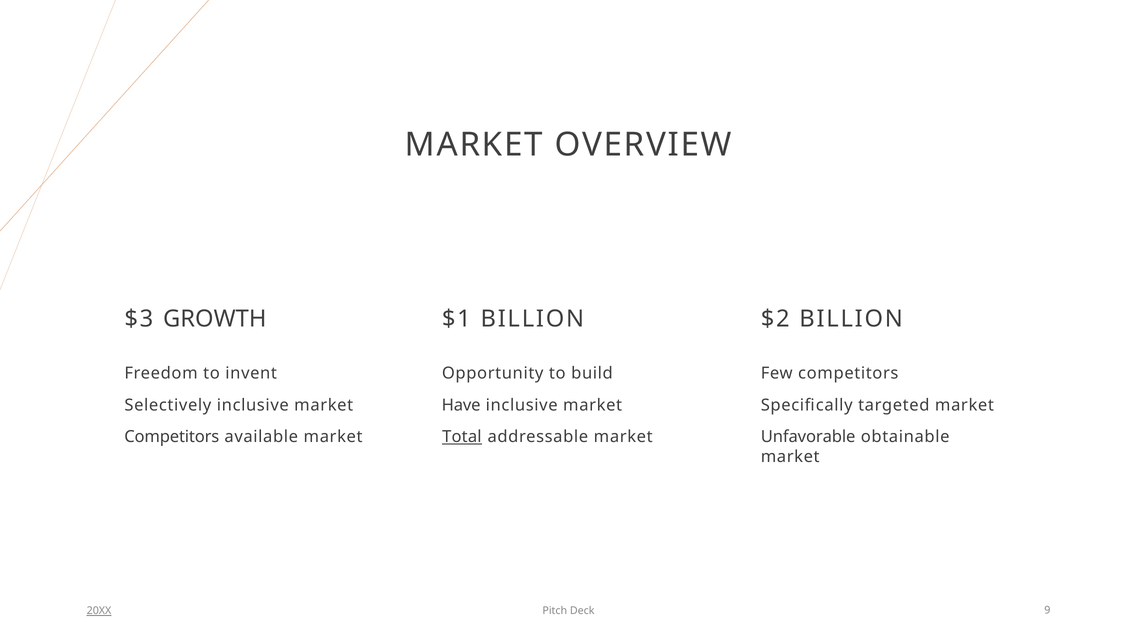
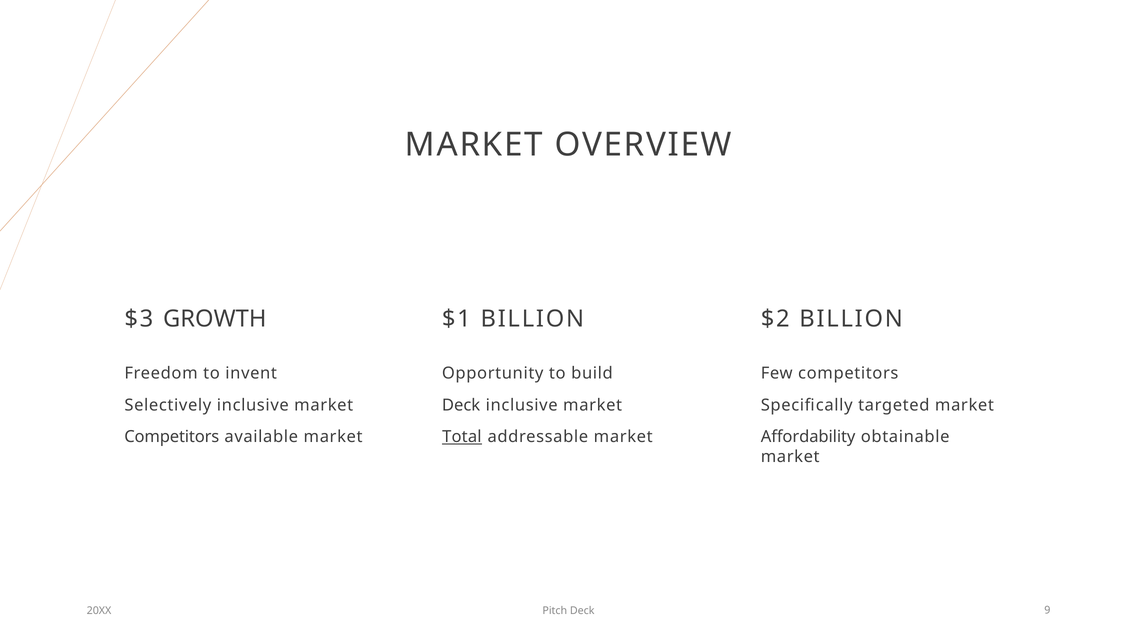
Have at (461, 405): Have -> Deck
Unfavorable: Unfavorable -> Affordability
20XX underline: present -> none
